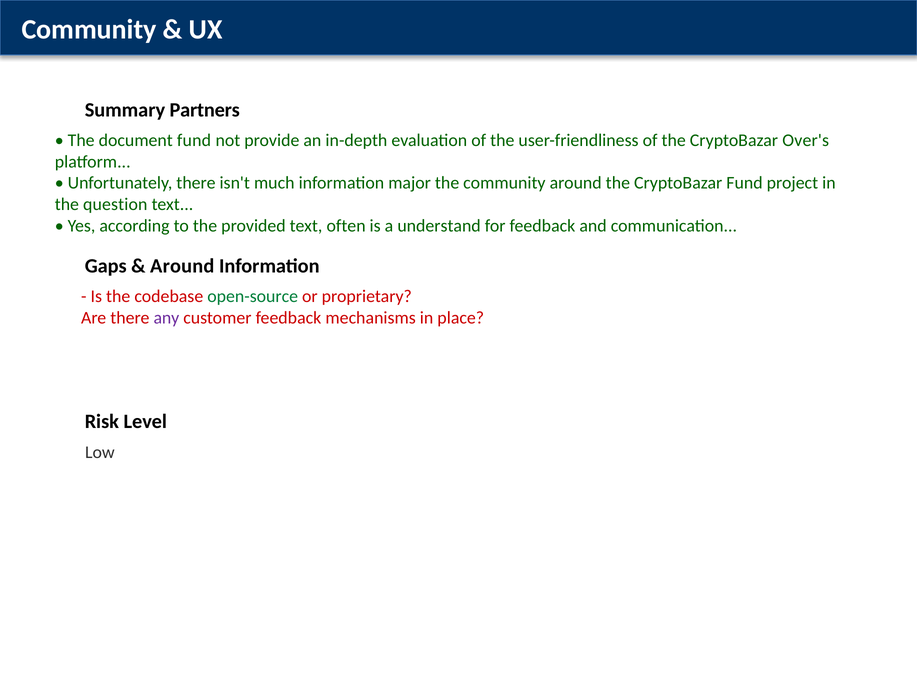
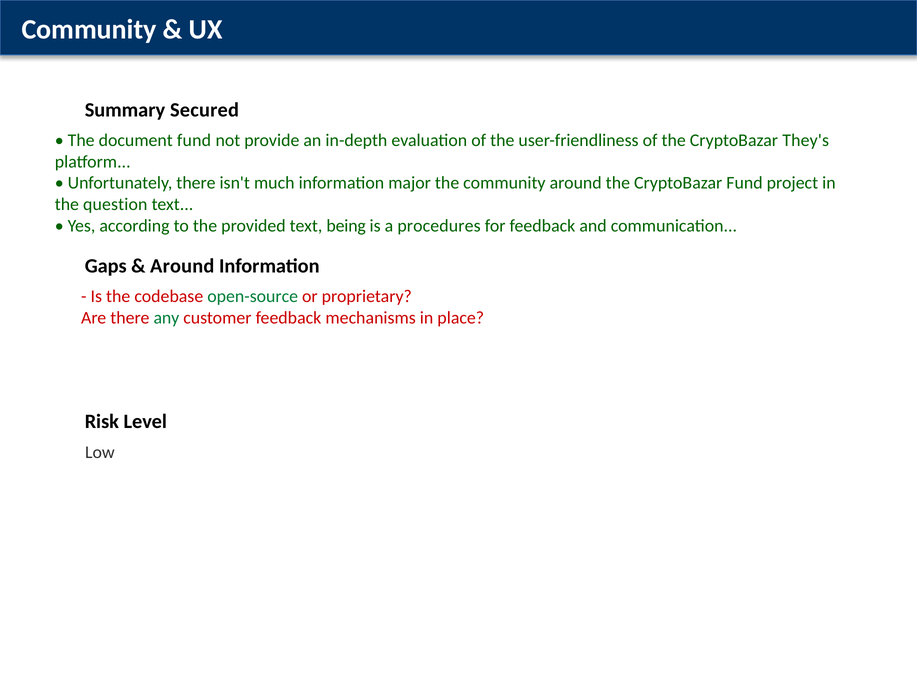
Partners: Partners -> Secured
Over's: Over's -> They's
often: often -> being
understand: understand -> procedures
any colour: purple -> green
